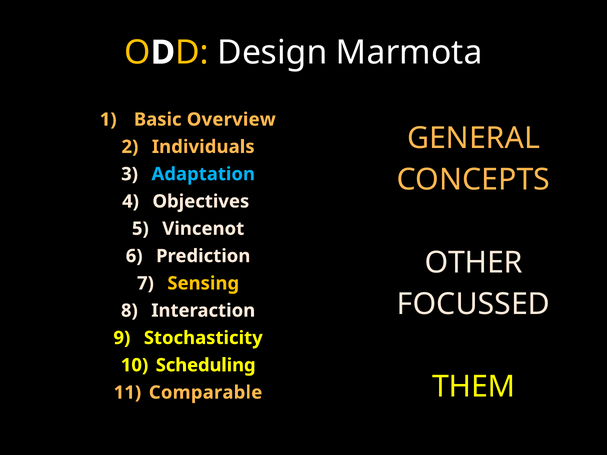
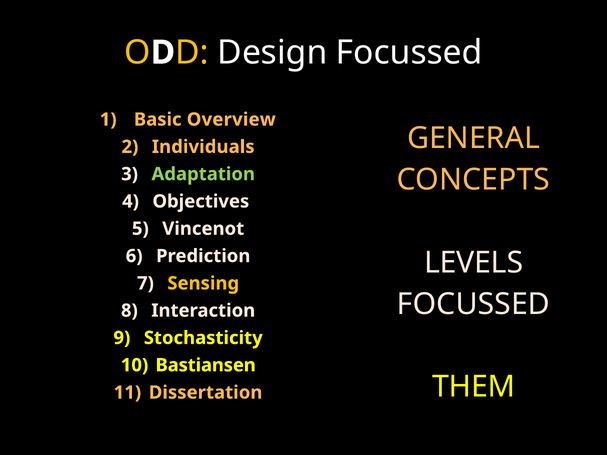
Design Marmota: Marmota -> Focussed
Adaptation colour: light blue -> light green
OTHER: OTHER -> LEVELS
Scheduling: Scheduling -> Bastiansen
Comparable: Comparable -> Dissertation
